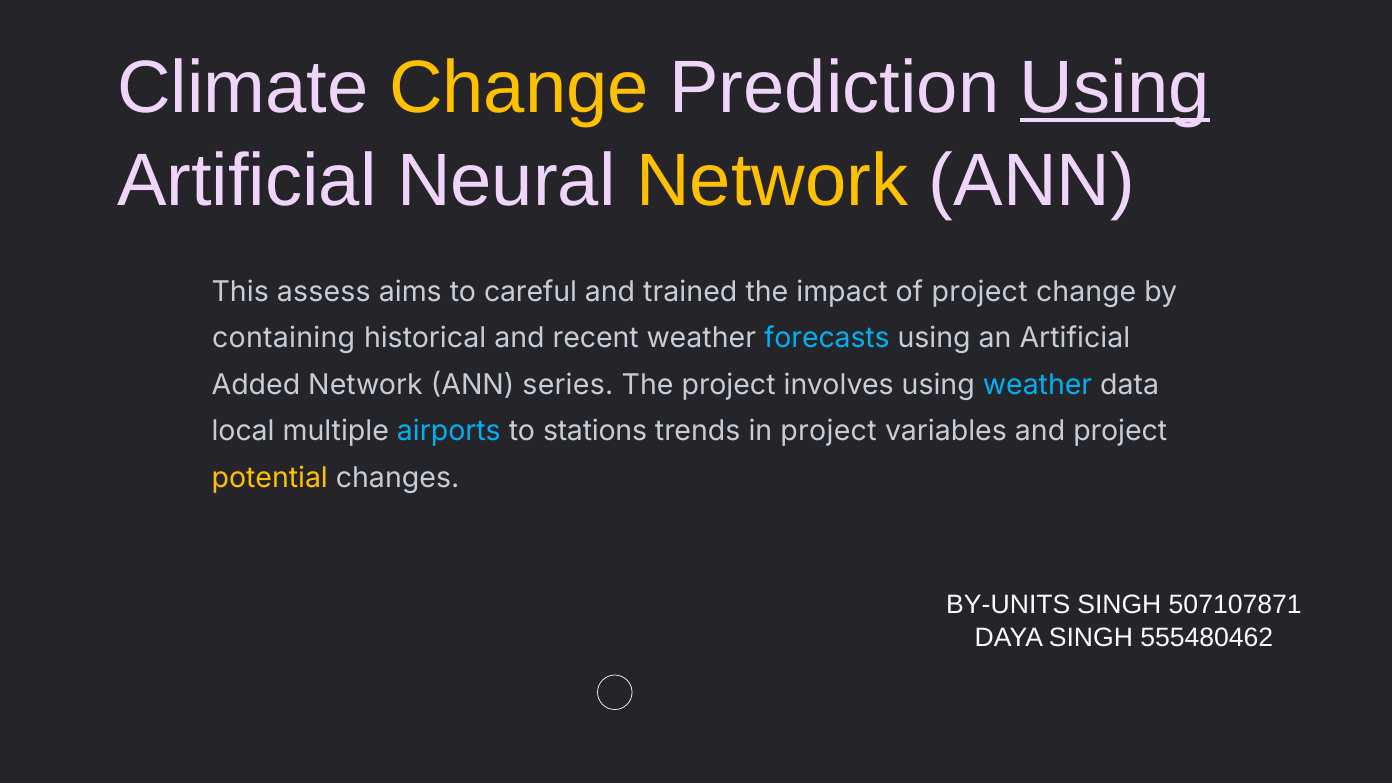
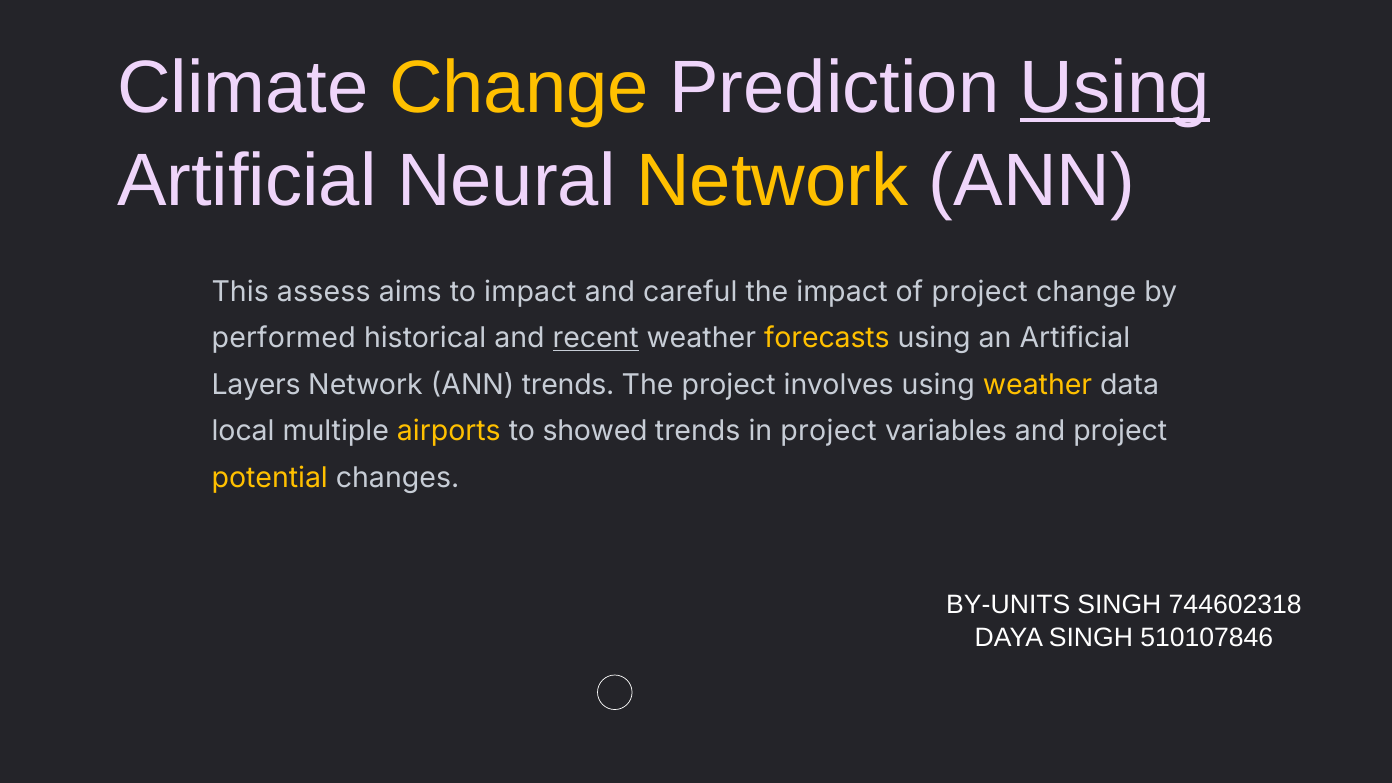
to careful: careful -> impact
trained: trained -> careful
containing: containing -> performed
recent underline: none -> present
forecasts colour: light blue -> yellow
Added: Added -> Layers
ANN series: series -> trends
weather at (1038, 385) colour: light blue -> yellow
airports colour: light blue -> yellow
stations: stations -> showed
507107871: 507107871 -> 744602318
555480462: 555480462 -> 510107846
